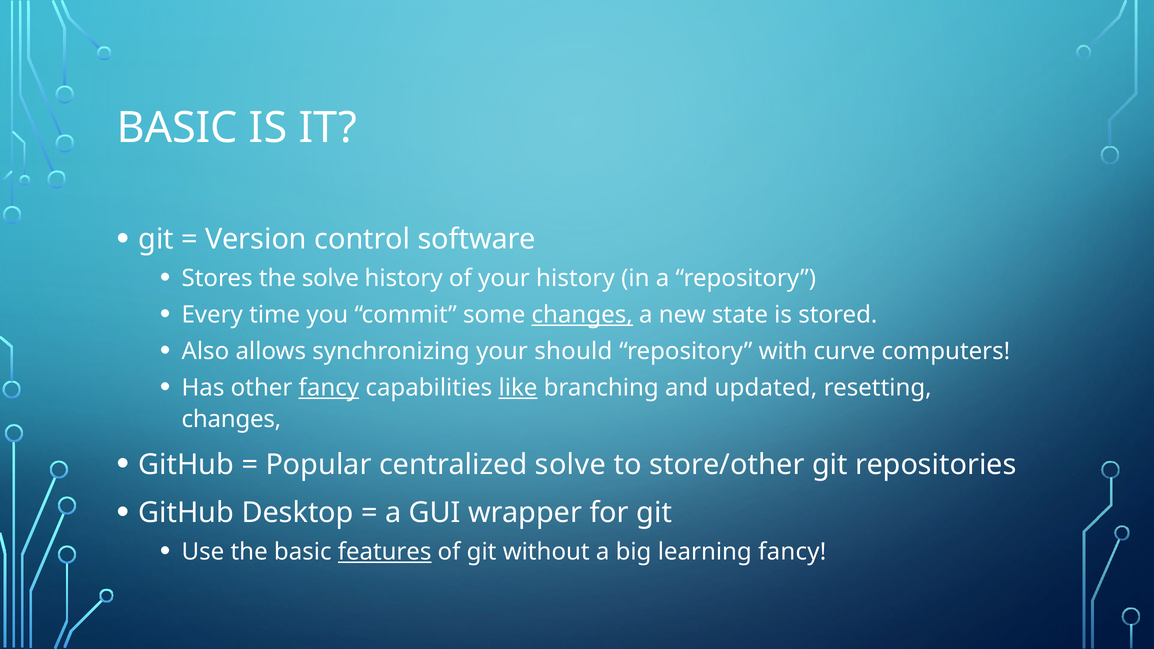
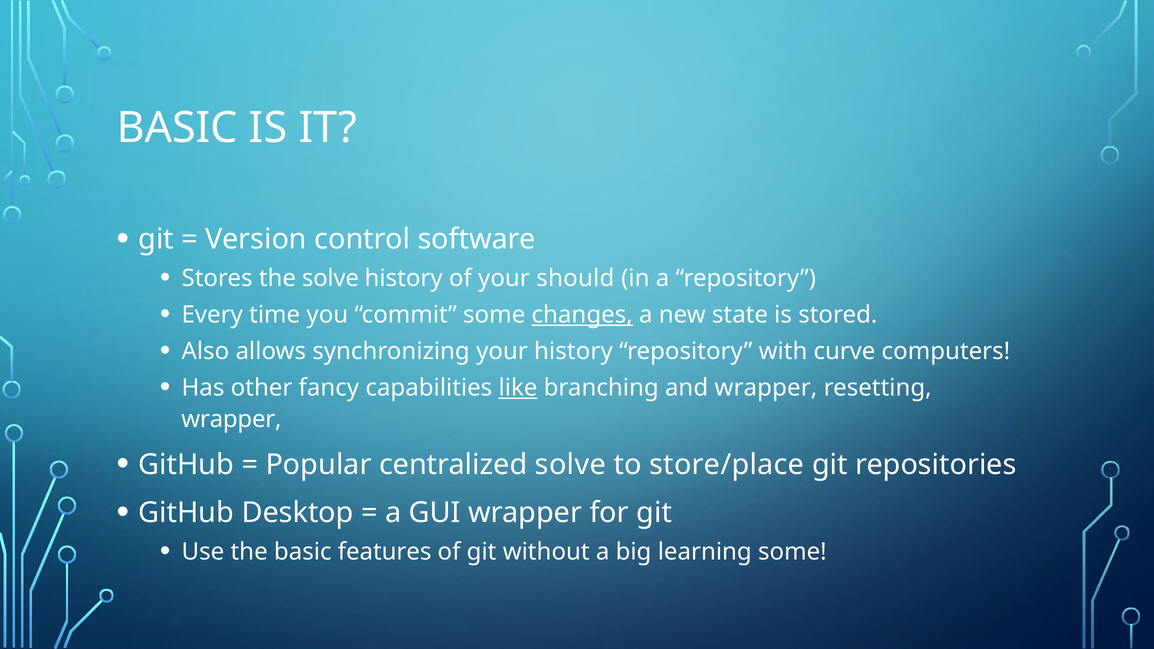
your history: history -> should
your should: should -> history
fancy at (329, 388) underline: present -> none
and updated: updated -> wrapper
changes at (231, 419): changes -> wrapper
store/other: store/other -> store/place
features underline: present -> none
learning fancy: fancy -> some
